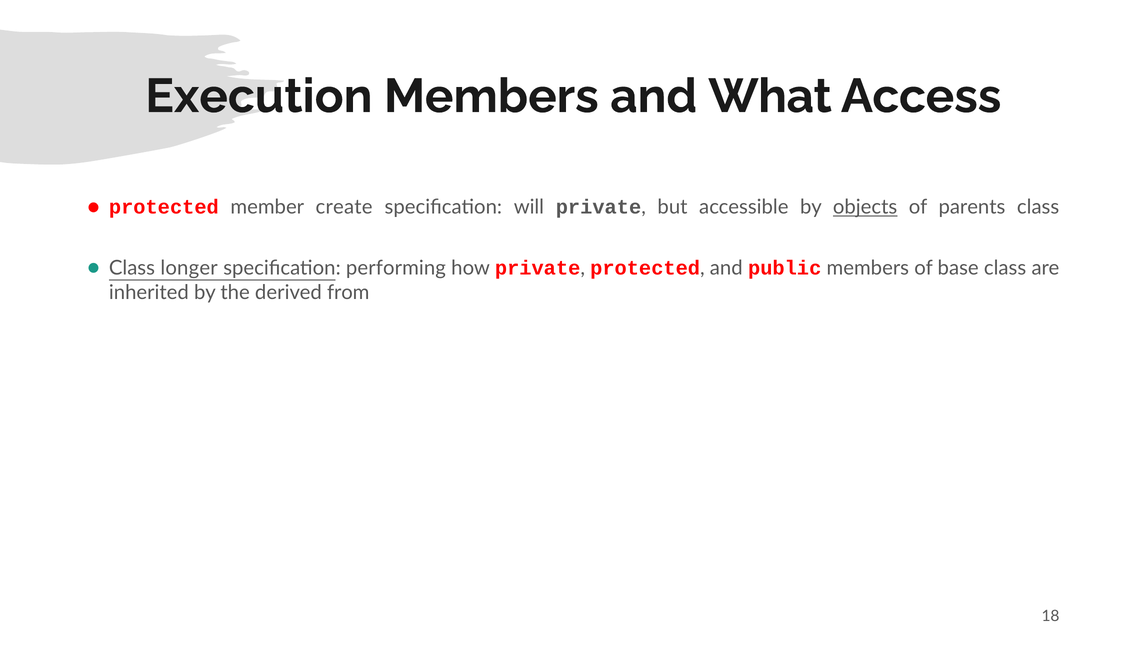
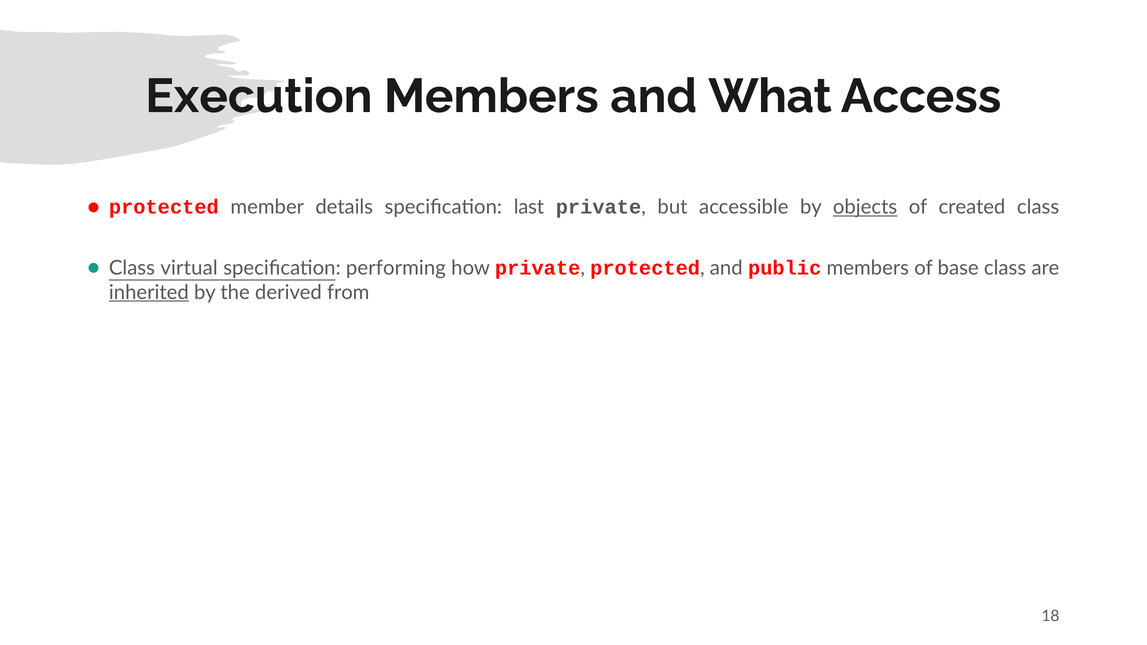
create: create -> details
will: will -> last
parents: parents -> created
longer: longer -> virtual
inherited underline: none -> present
